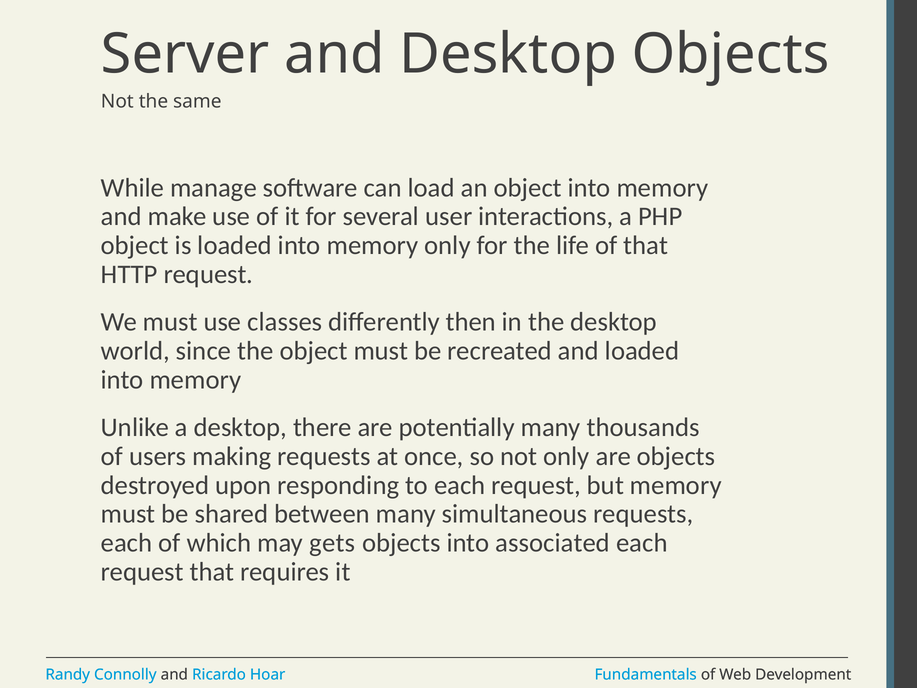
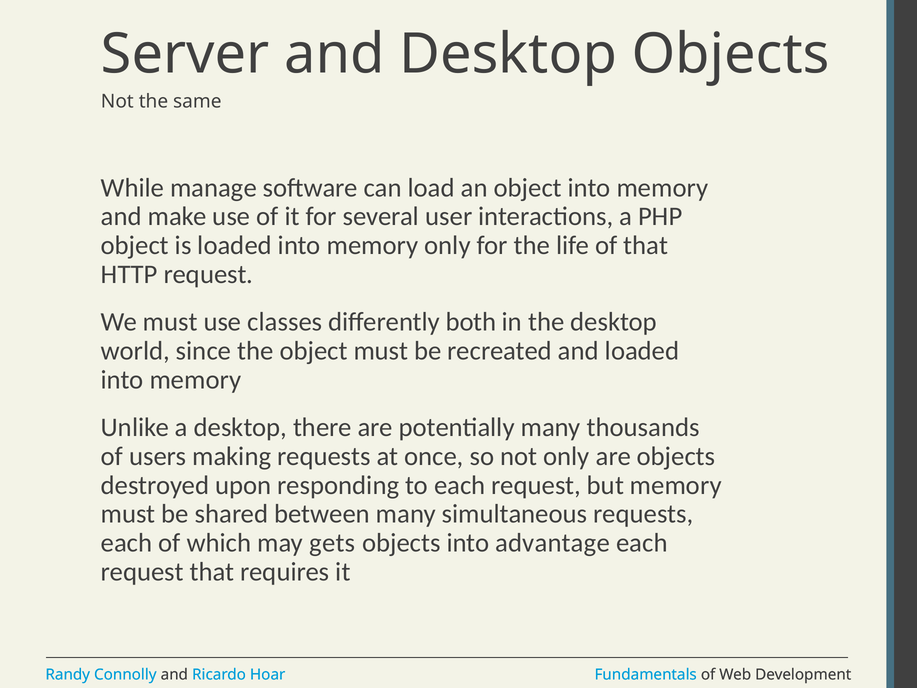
then: then -> both
associated: associated -> advantage
